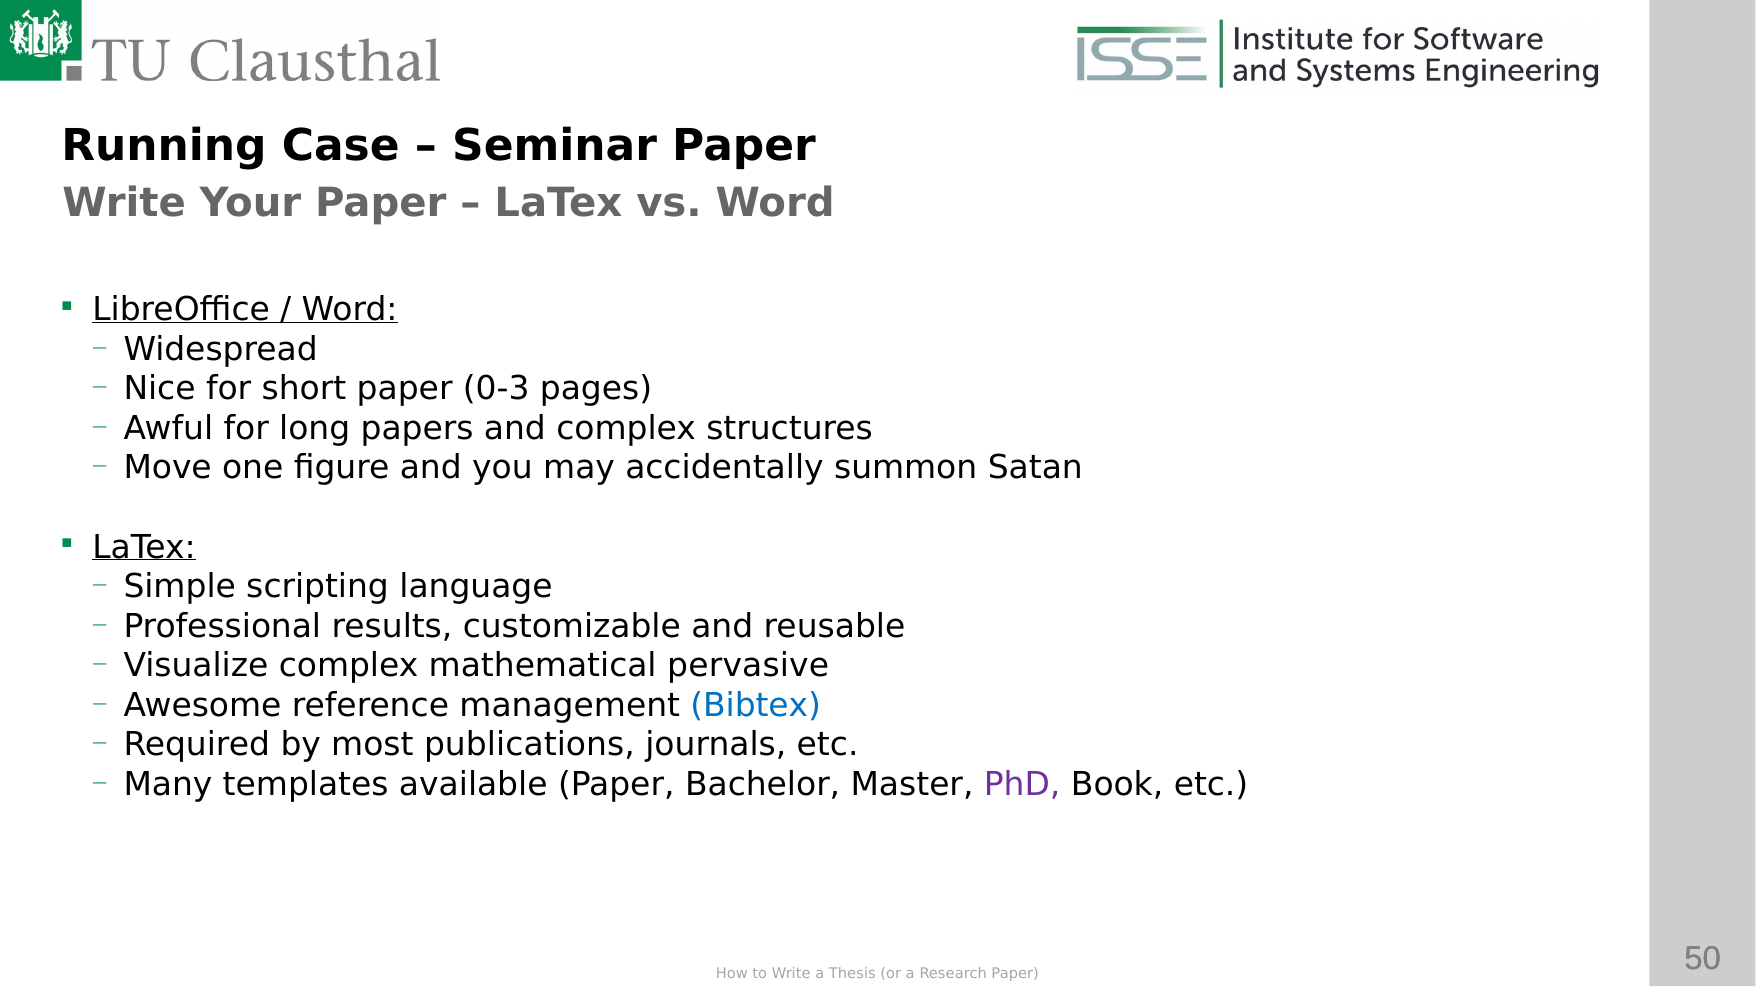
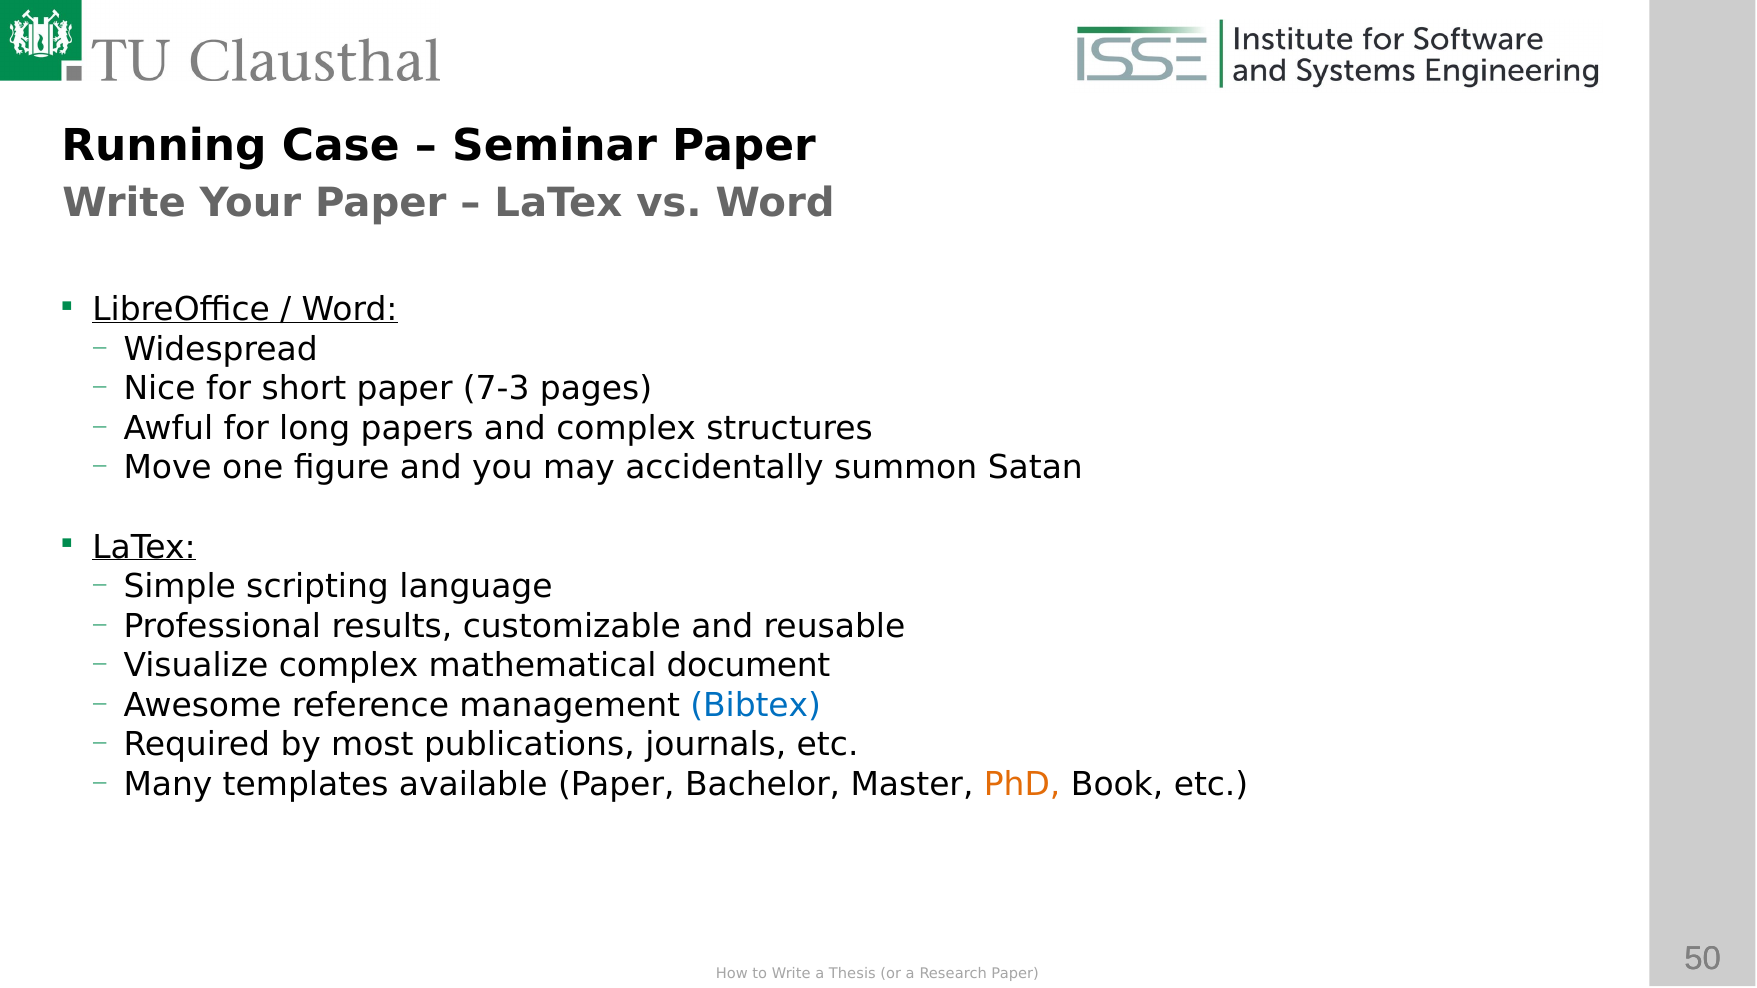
0-3: 0-3 -> 7-3
pervasive: pervasive -> document
PhD colour: purple -> orange
